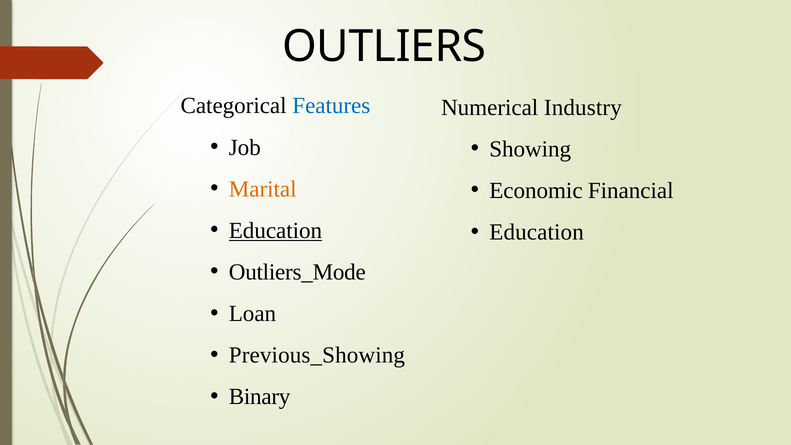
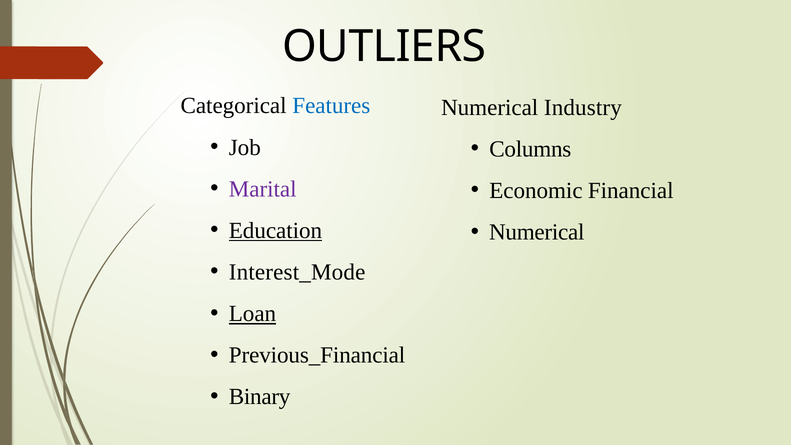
Showing: Showing -> Columns
Marital colour: orange -> purple
Education at (537, 232): Education -> Numerical
Outliers_Mode: Outliers_Mode -> Interest_Mode
Loan underline: none -> present
Previous_Showing: Previous_Showing -> Previous_Financial
